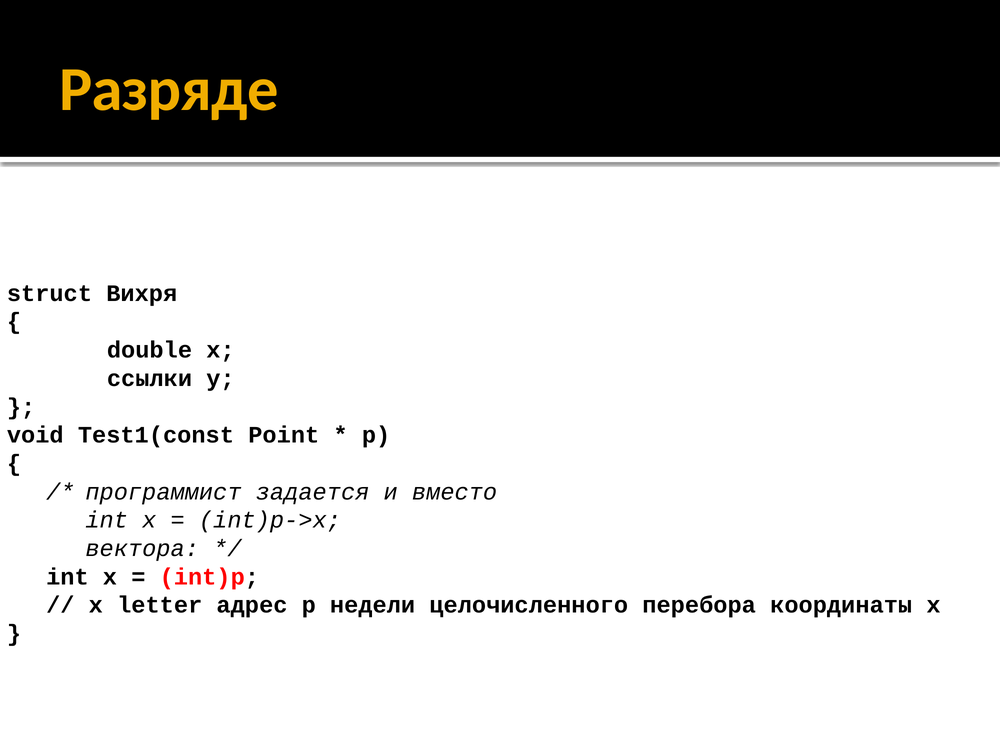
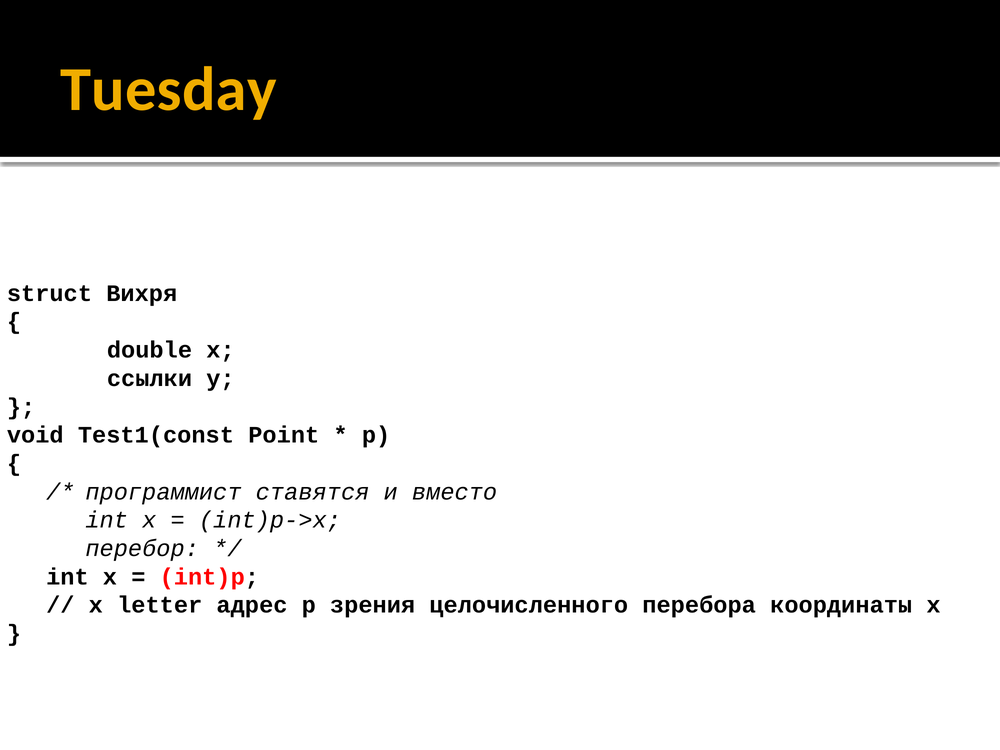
Разряде: Разряде -> Tuesday
задается: задается -> ставятся
вектора: вектора -> перебор
недели: недели -> зрения
